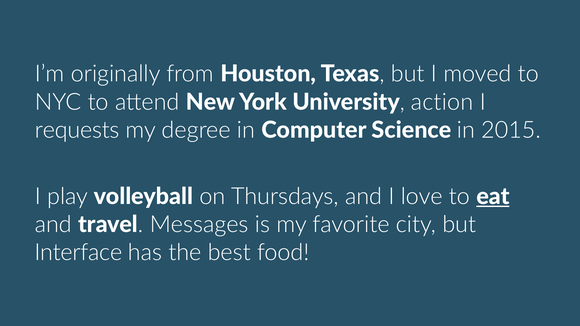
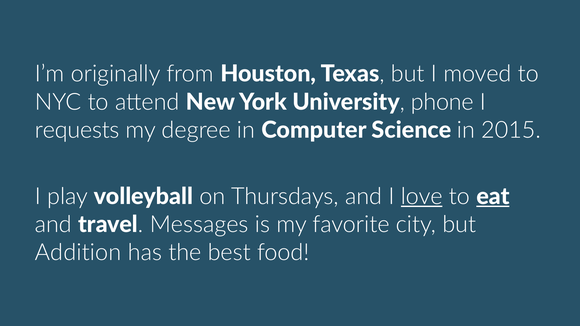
action: action -> phone
love underline: none -> present
Interface: Interface -> Addition
